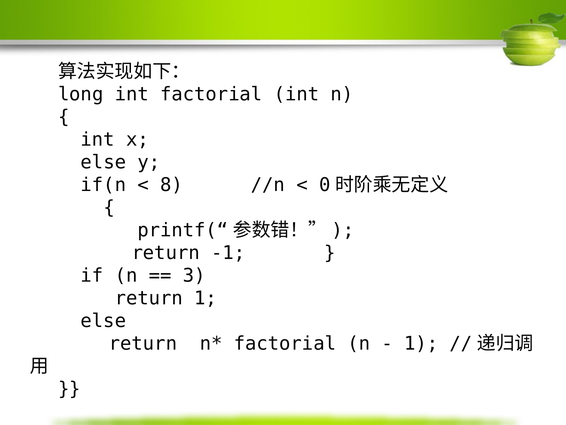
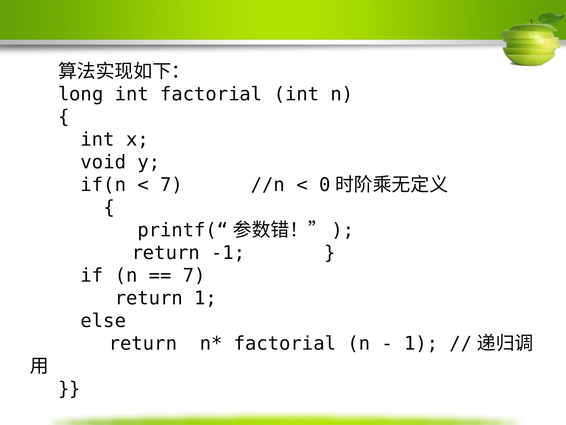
else at (103, 162): else -> void
8 at (171, 185): 8 -> 7
3 at (194, 275): 3 -> 7
